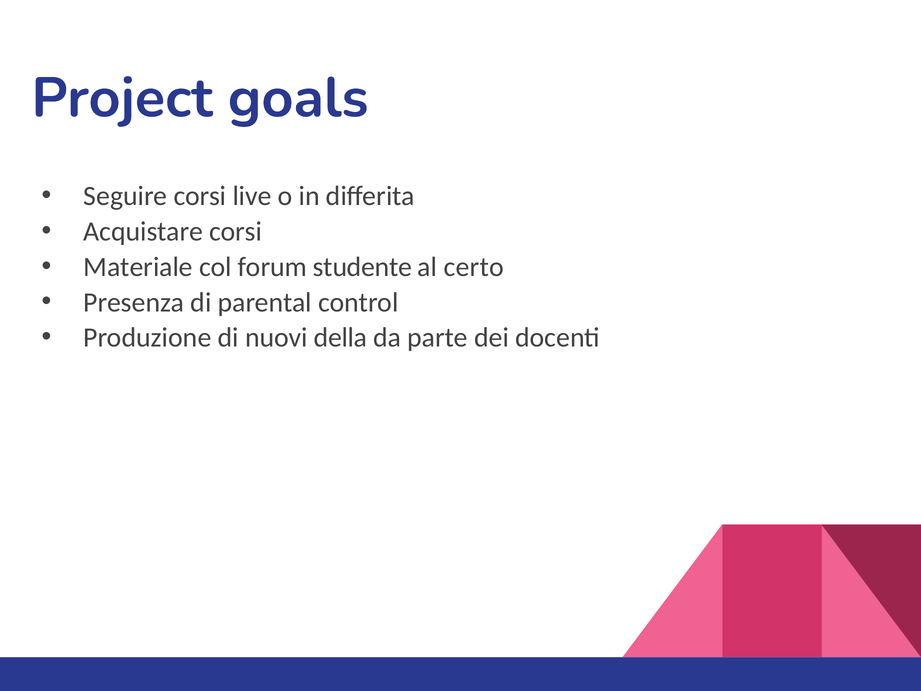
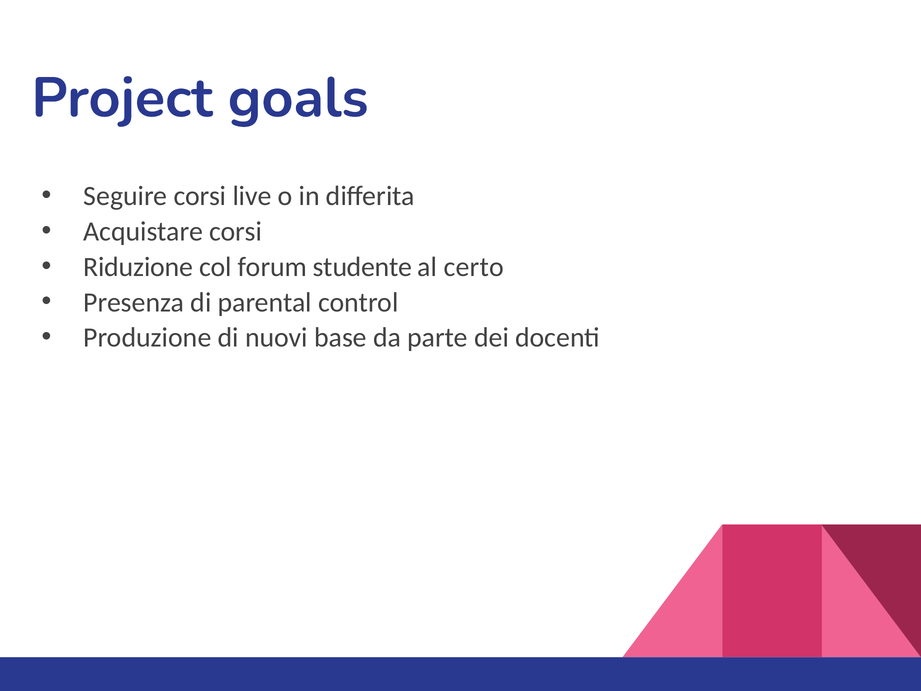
Materiale: Materiale -> Riduzione
della: della -> base
